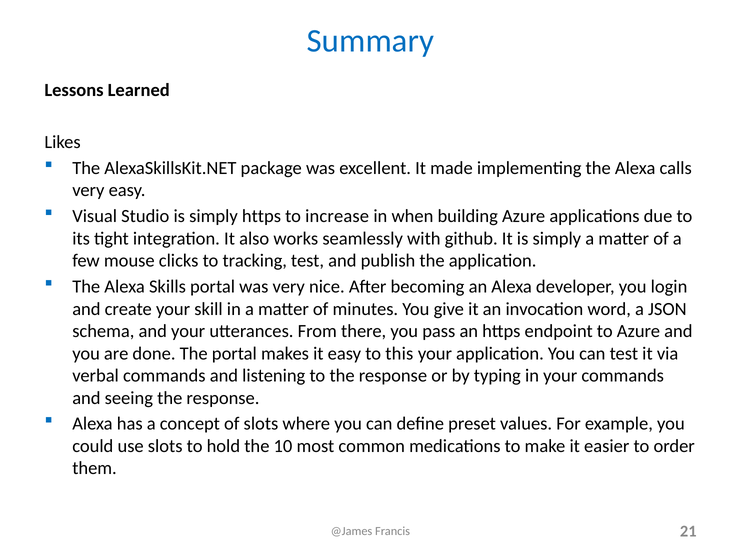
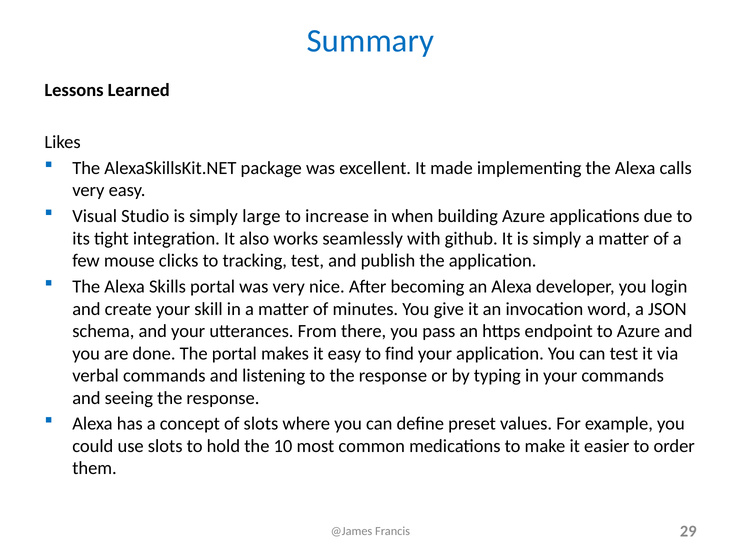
simply https: https -> large
this: this -> find
21: 21 -> 29
